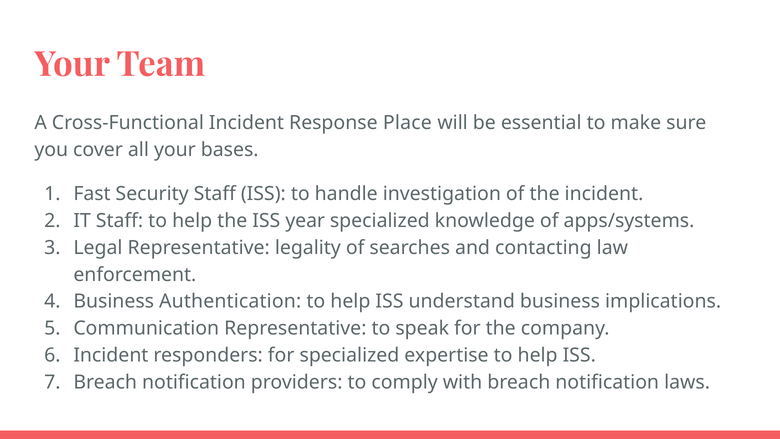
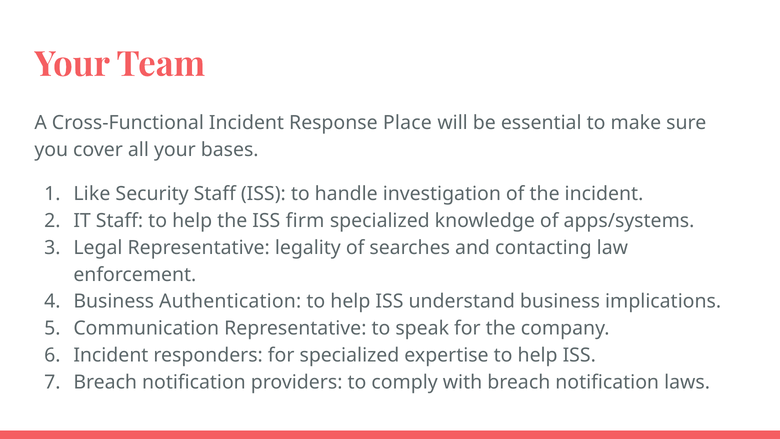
Fast: Fast -> Like
year: year -> firm
